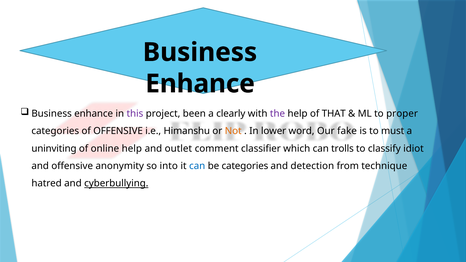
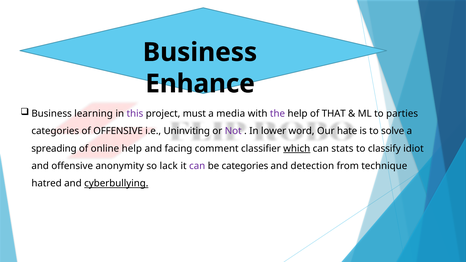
enhance at (94, 114): enhance -> learning
been: been -> must
clearly: clearly -> media
proper: proper -> parties
Himanshu: Himanshu -> Uninviting
Not colour: orange -> purple
fake: fake -> hate
must: must -> solve
uninviting: uninviting -> spreading
outlet: outlet -> facing
which underline: none -> present
trolls: trolls -> stats
into: into -> lack
can at (197, 166) colour: blue -> purple
